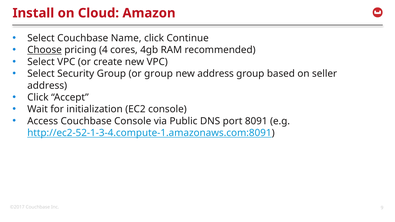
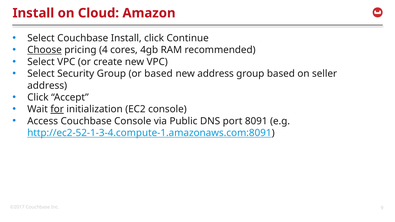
Couchbase Name: Name -> Install
or group: group -> based
for underline: none -> present
